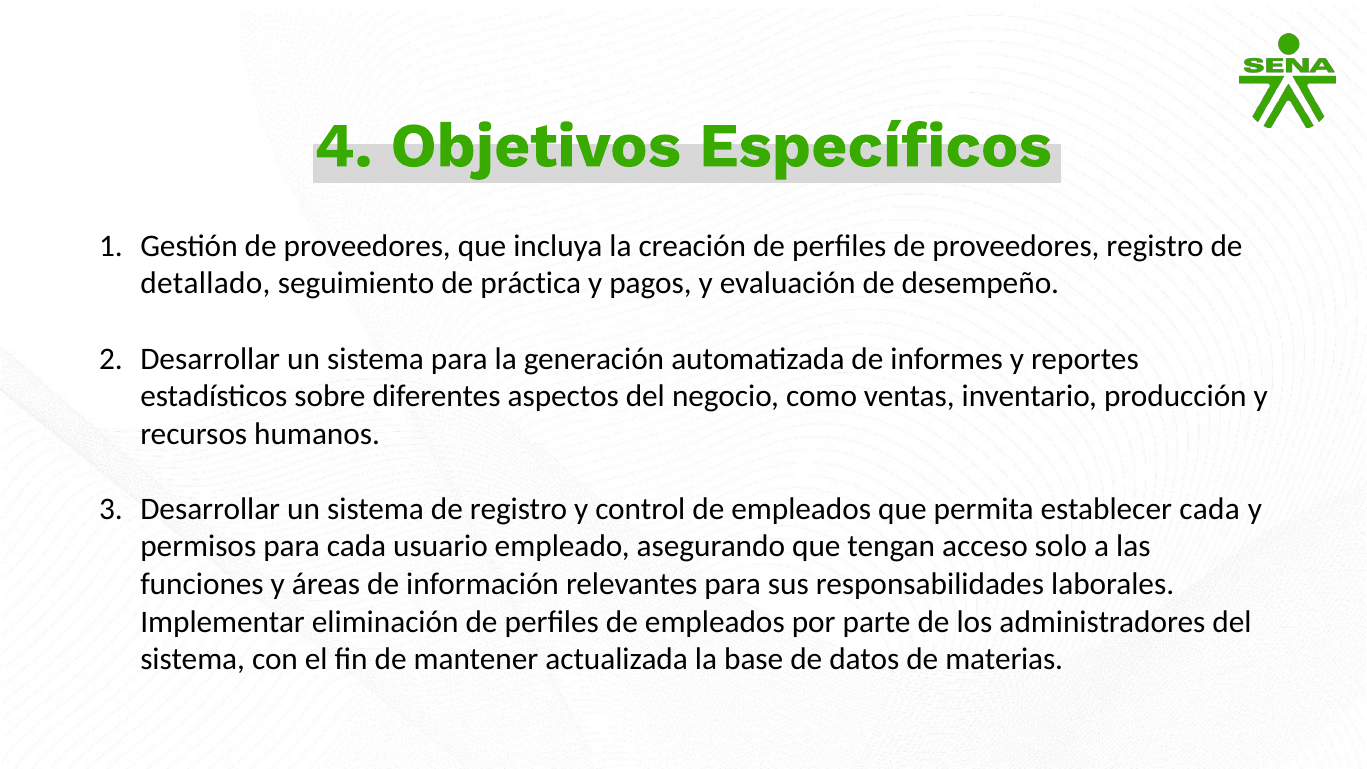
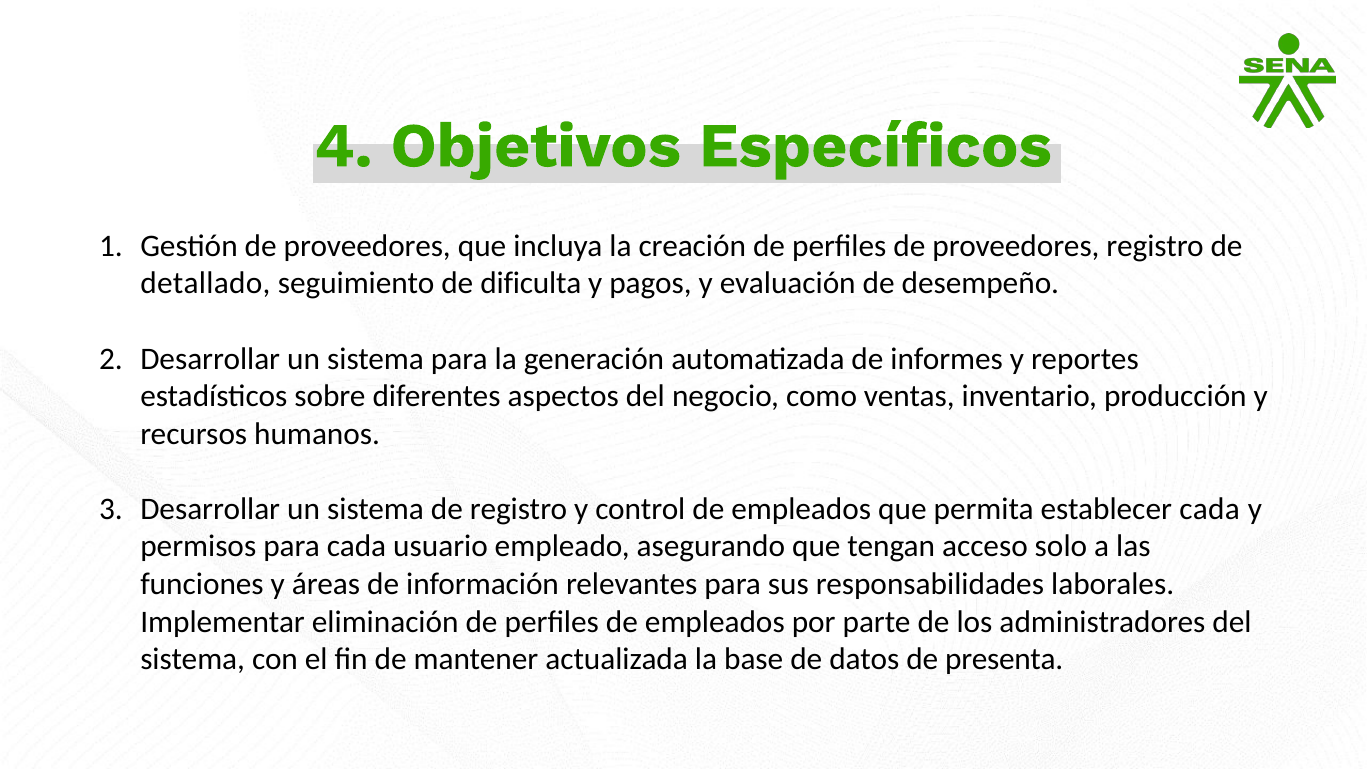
práctica: práctica -> dificulta
materias: materias -> presenta
